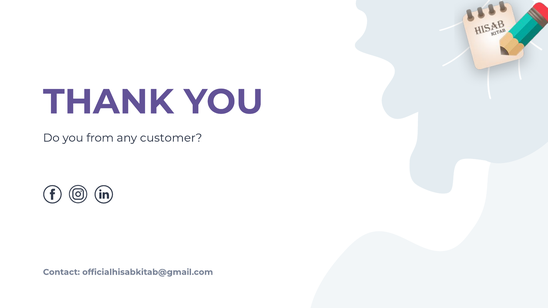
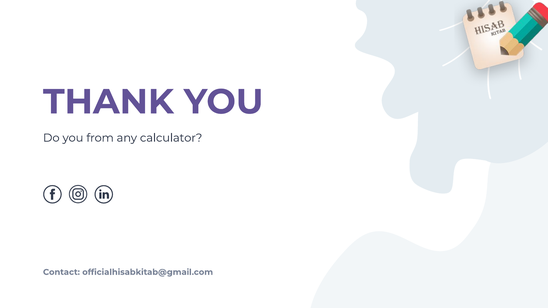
customer: customer -> calculator
